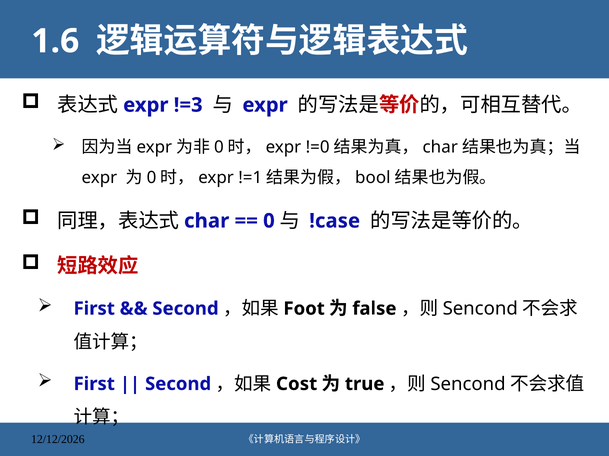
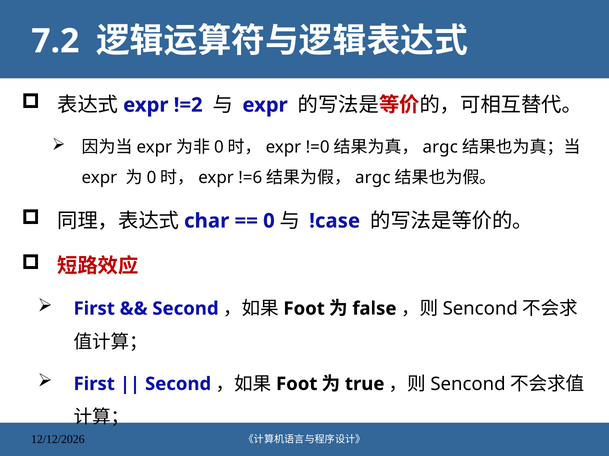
1.6: 1.6 -> 7.2
!=3: !=3 -> !=2
char at (440, 148): char -> argc
!=1: !=1 -> !=6
bool at (373, 178): bool -> argc
Cost at (297, 385): Cost -> Foot
